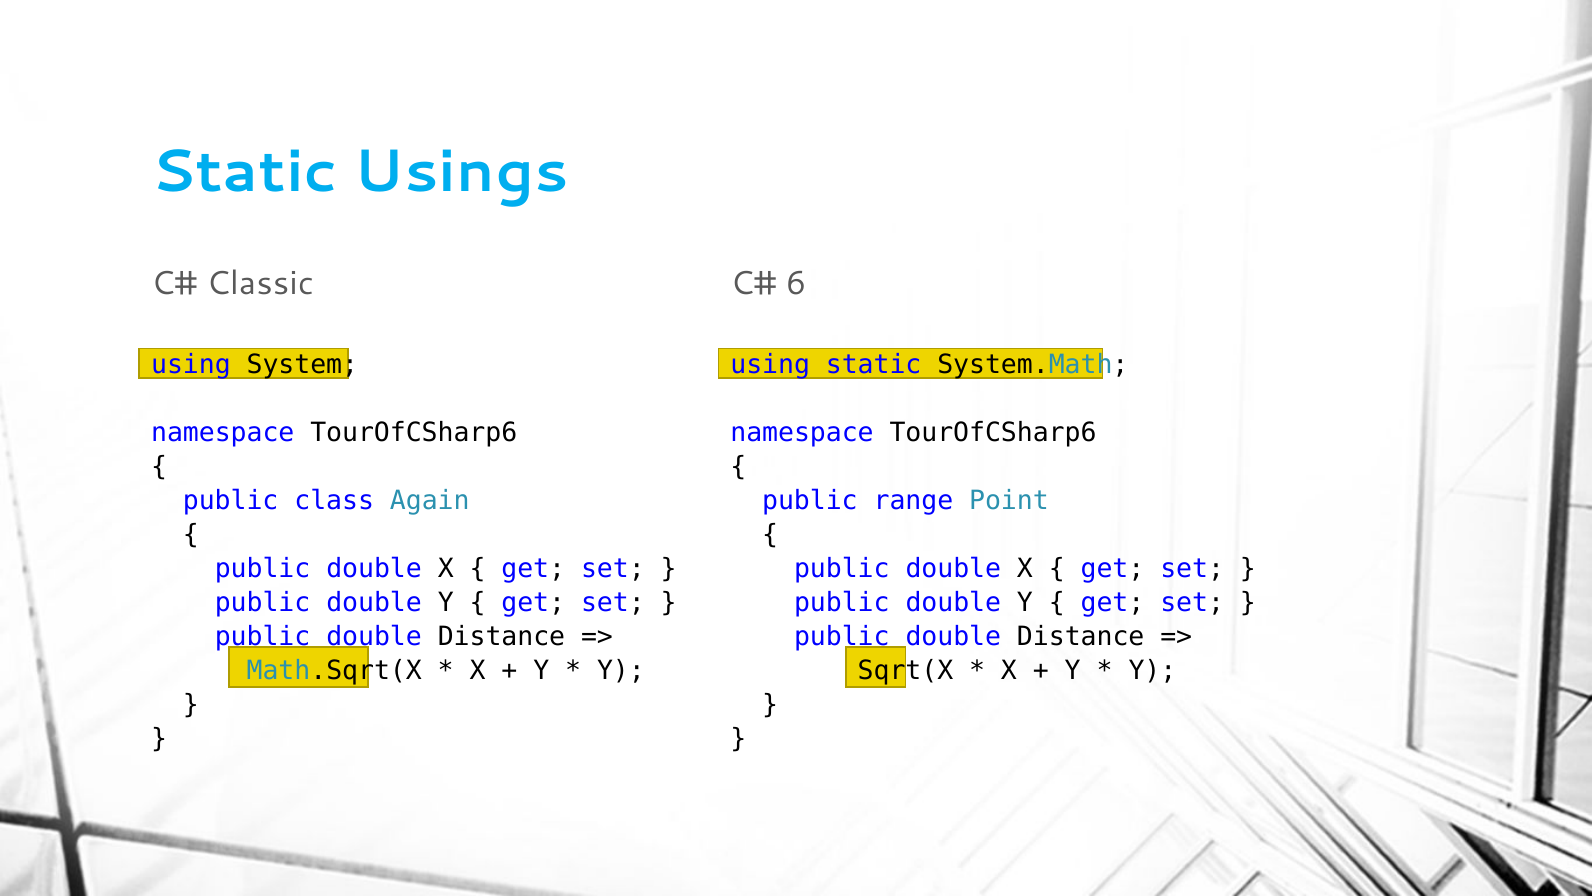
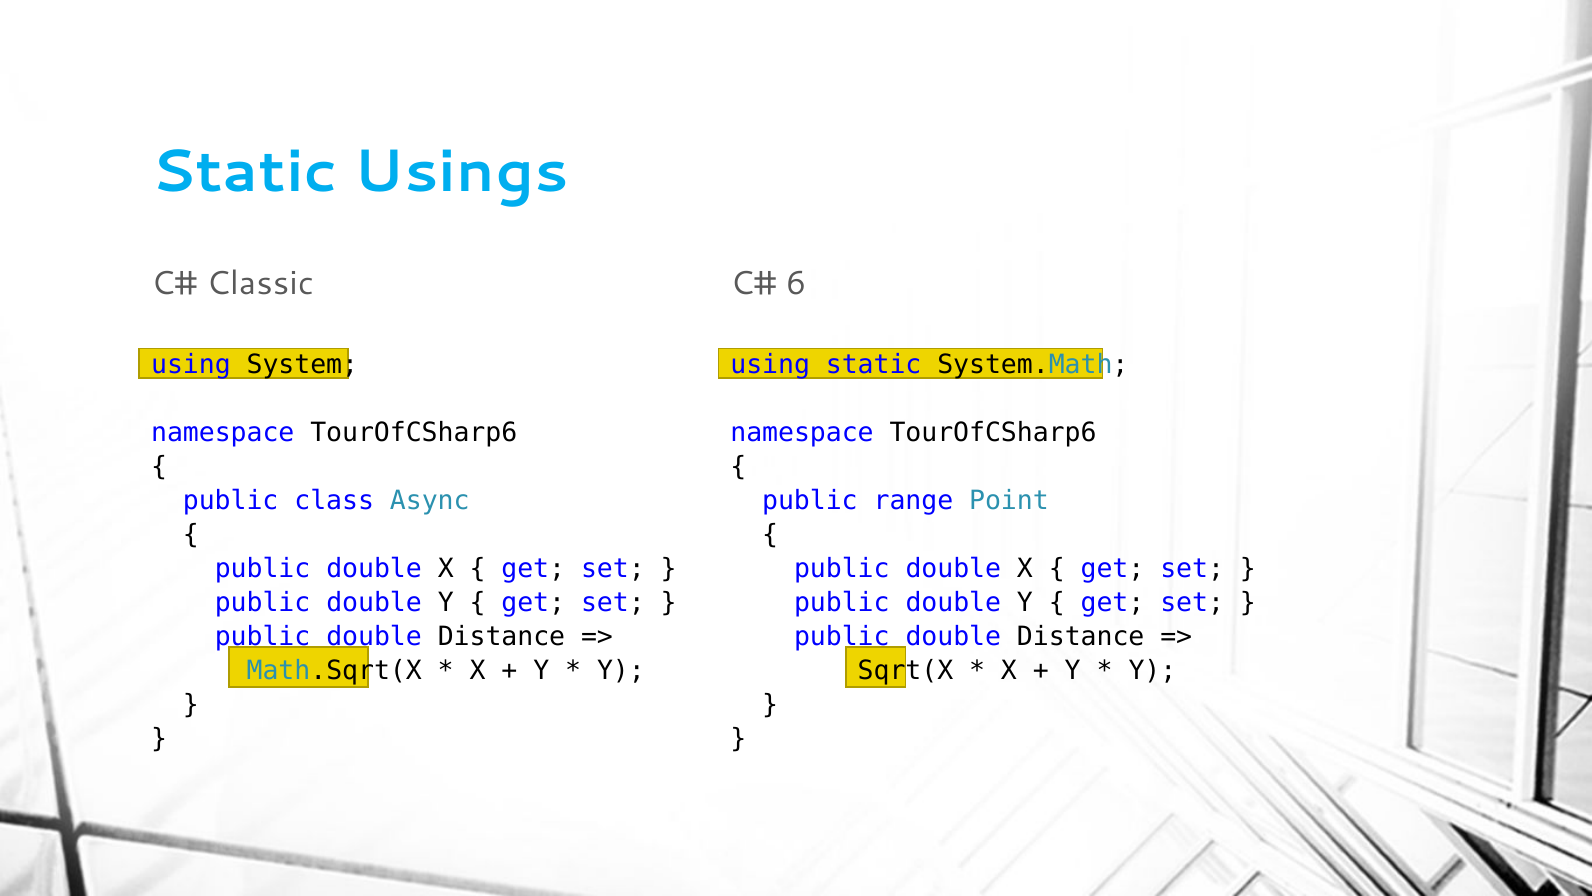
Again: Again -> Async
